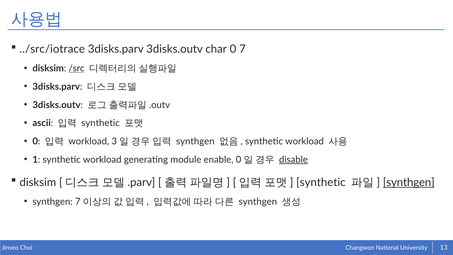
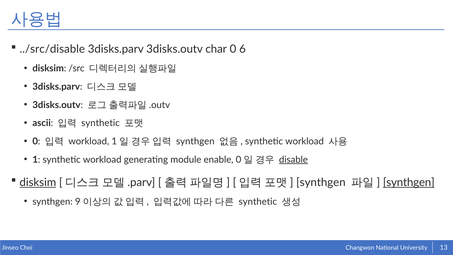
../src/iotrace: ../src/iotrace -> ../src/disable
0 7: 7 -> 6
/src underline: present -> none
workload 3: 3 -> 1
disksim at (38, 182) underline: none -> present
synthetic at (321, 182): synthetic -> synthgen
synthgen 7: 7 -> 9
synthgen at (258, 202): synthgen -> synthetic
